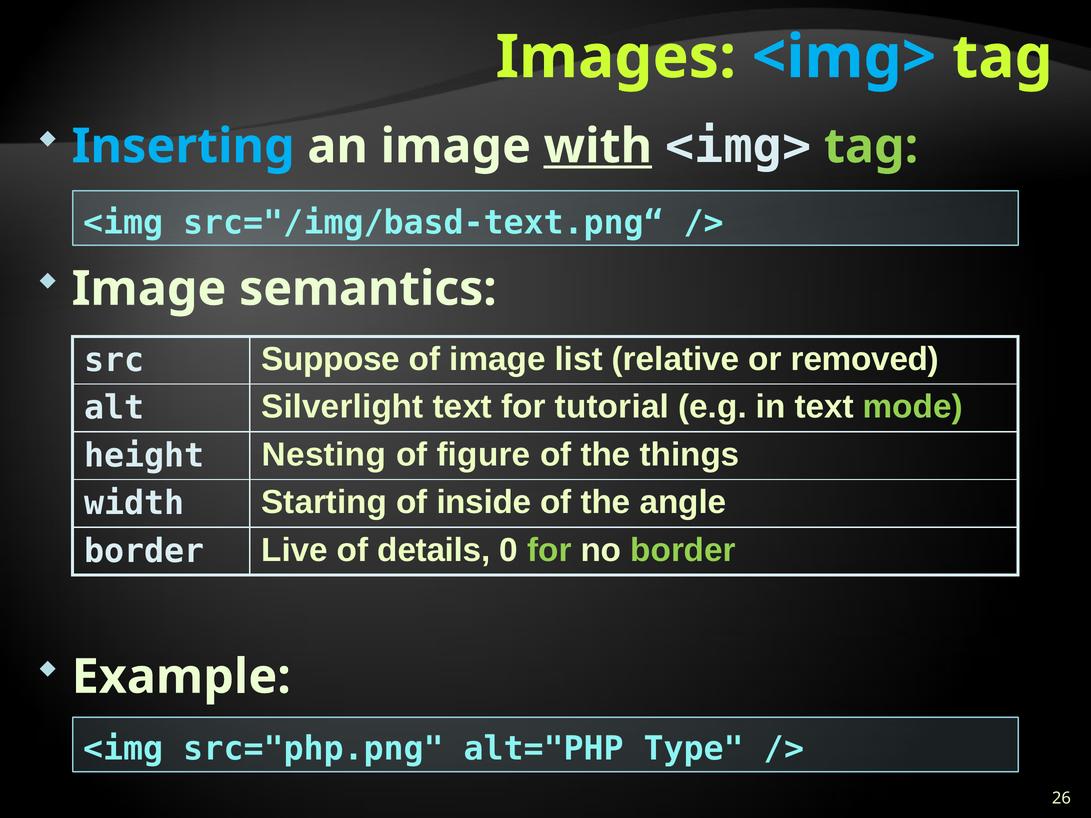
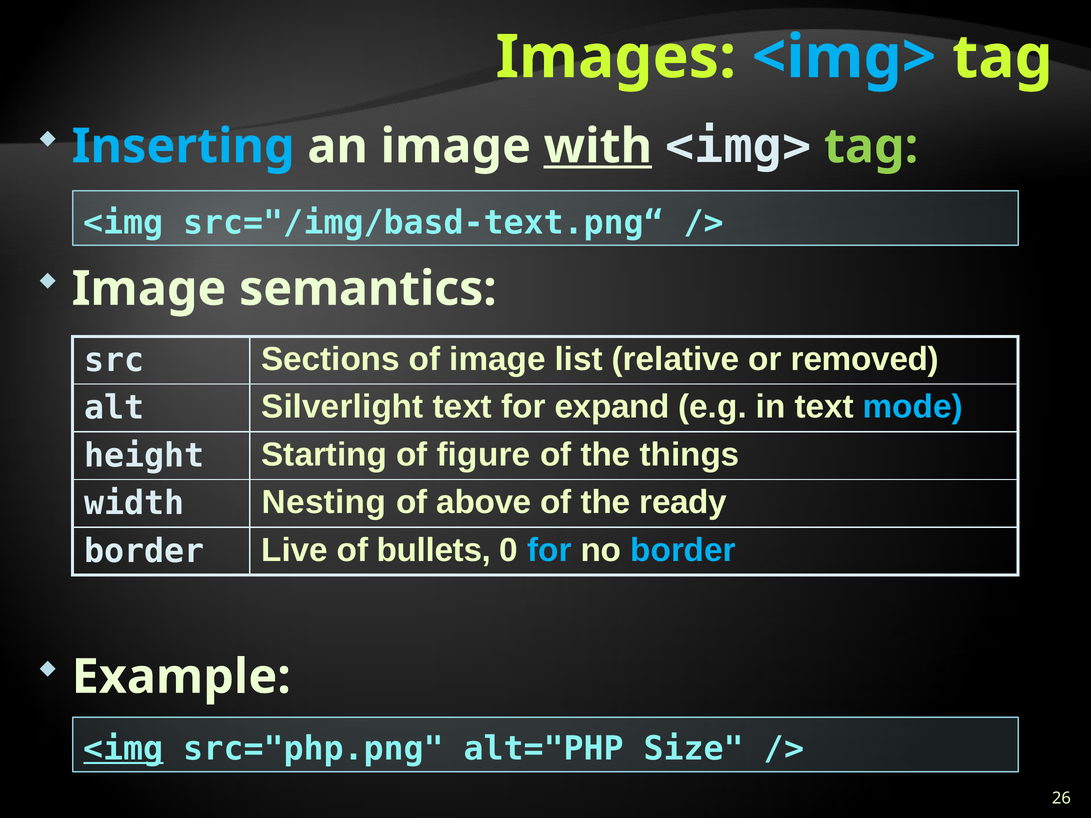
Suppose: Suppose -> Sections
tutorial: tutorial -> expand
mode colour: light green -> light blue
Nesting: Nesting -> Starting
Starting: Starting -> Nesting
inside: inside -> above
angle: angle -> ready
details: details -> bullets
for at (549, 550) colour: light green -> light blue
border at (683, 550) colour: light green -> light blue
<img at (124, 749) underline: none -> present
Type: Type -> Size
